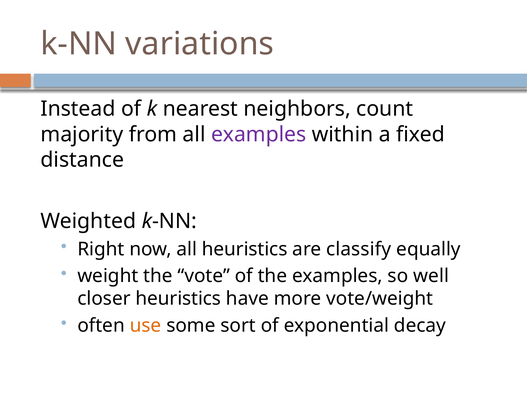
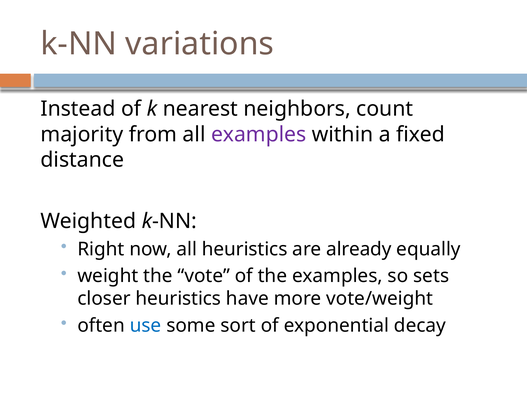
classify: classify -> already
well: well -> sets
use colour: orange -> blue
